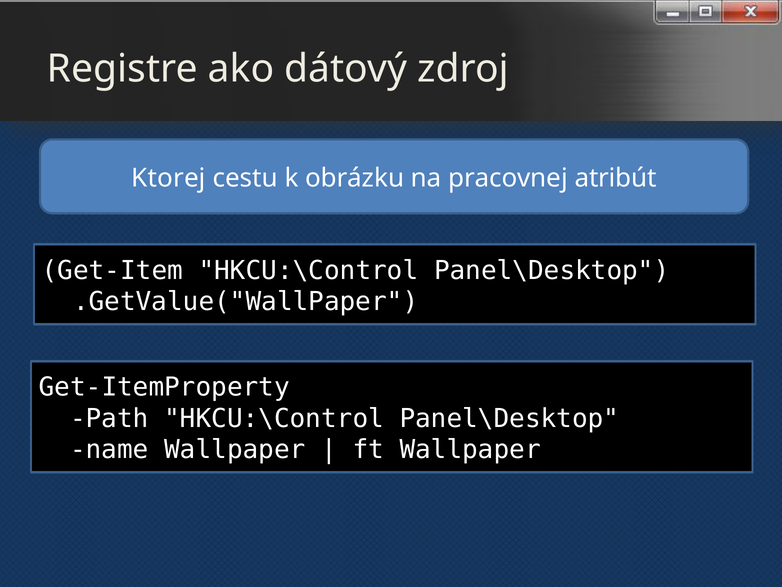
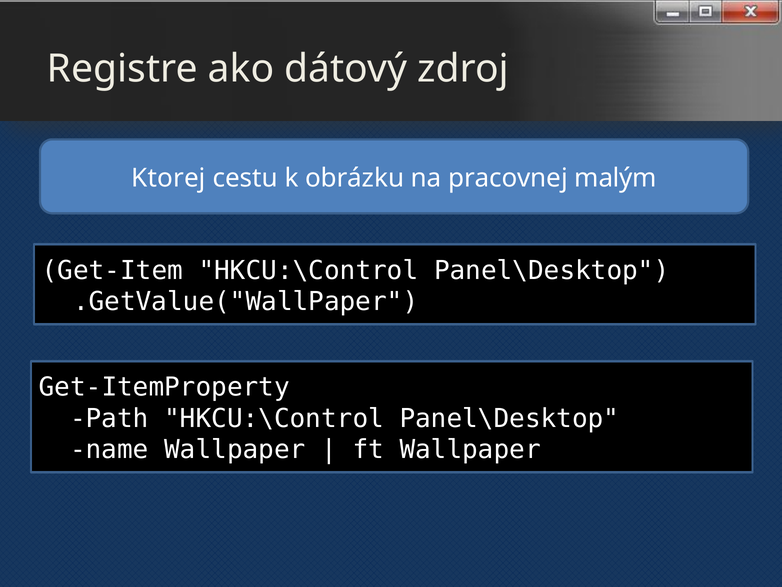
atribút: atribút -> malým
